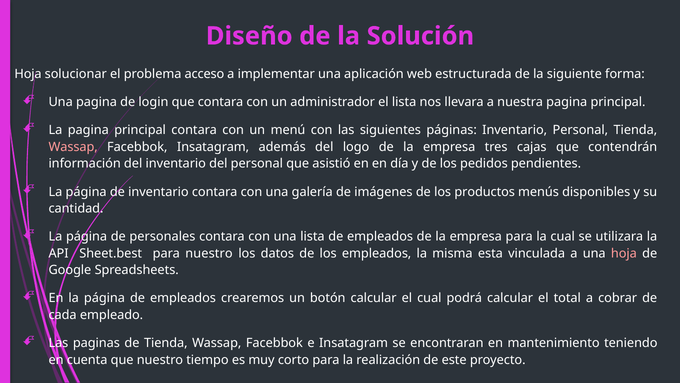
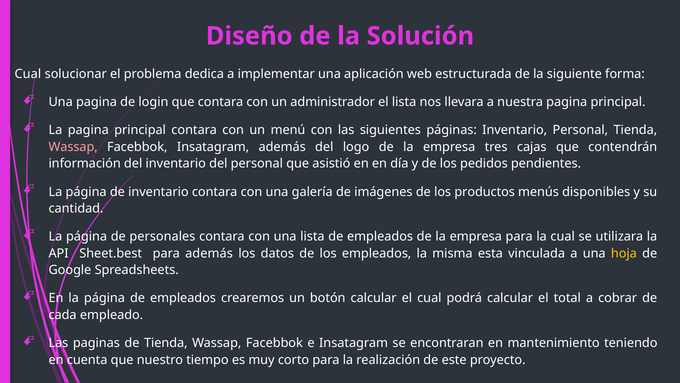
Hoja at (28, 74): Hoja -> Cual
acceso: acceso -> dedica
para nuestro: nuestro -> además
hoja at (624, 253) colour: pink -> yellow
